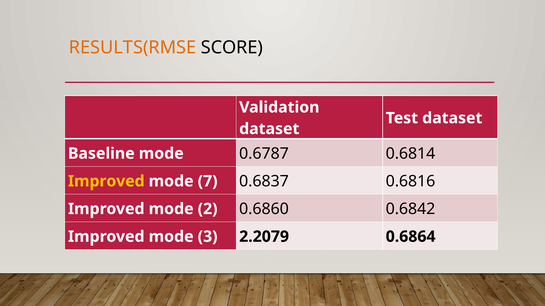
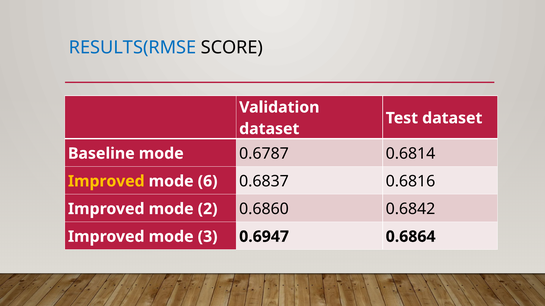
RESULTS(RMSE colour: orange -> blue
7: 7 -> 6
2.2079: 2.2079 -> 0.6947
